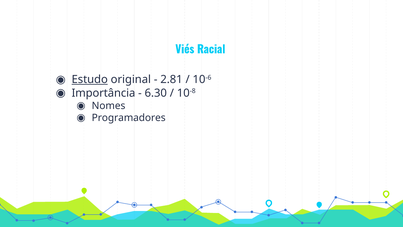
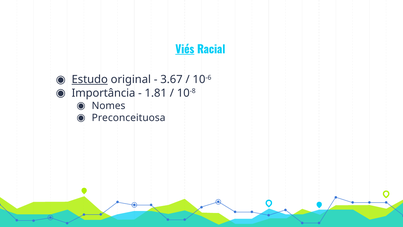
Viés underline: none -> present
2.81: 2.81 -> 3.67
6.30: 6.30 -> 1.81
Programadores: Programadores -> Preconceituosa
